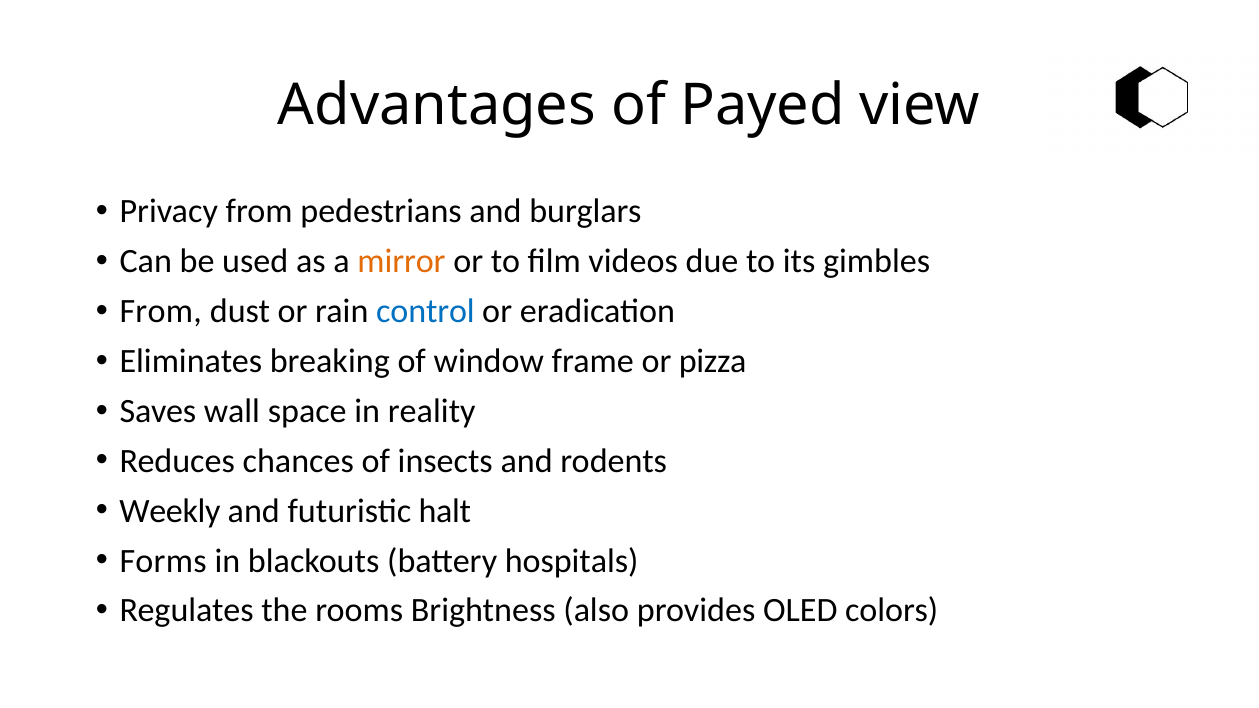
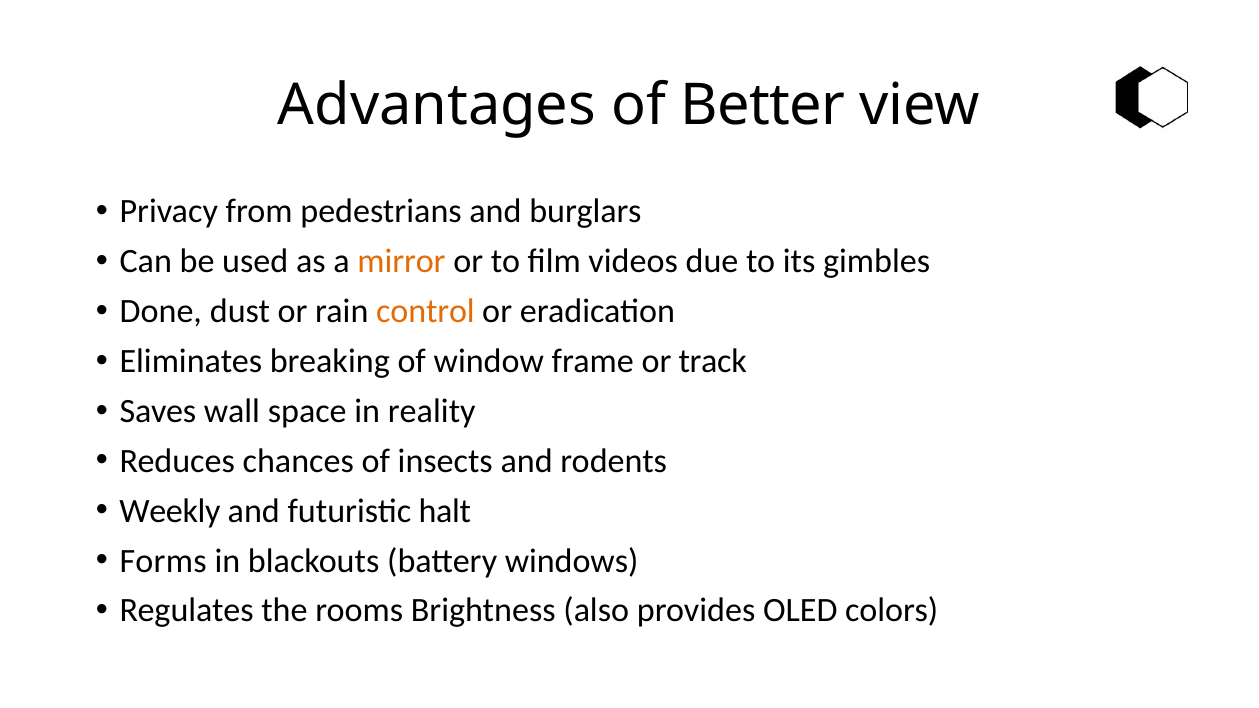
Payed: Payed -> Better
From at (161, 311): From -> Done
control colour: blue -> orange
pizza: pizza -> track
hospitals: hospitals -> windows
